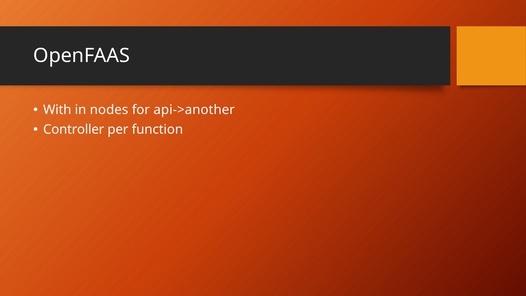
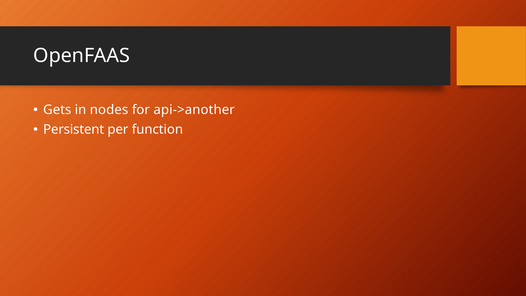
With: With -> Gets
Controller: Controller -> Persistent
